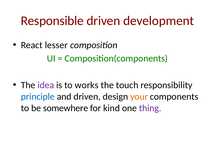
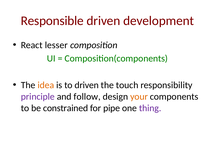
idea colour: purple -> orange
to works: works -> driven
principle colour: blue -> purple
and driven: driven -> follow
somewhere: somewhere -> constrained
kind: kind -> pipe
